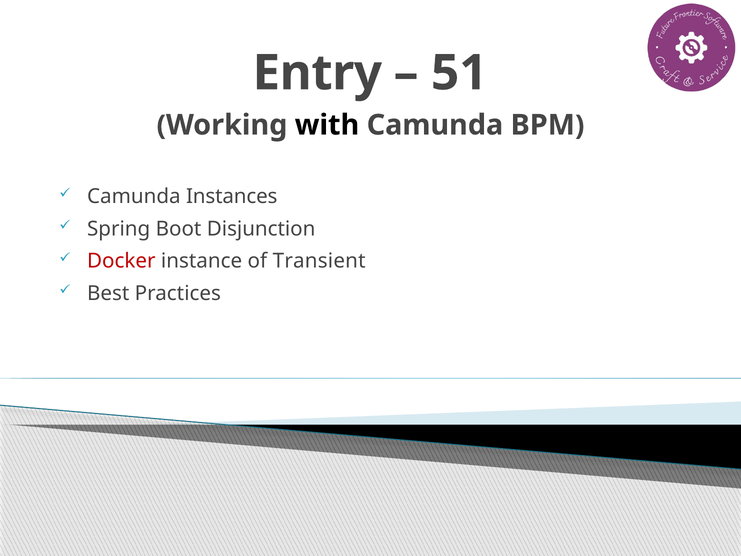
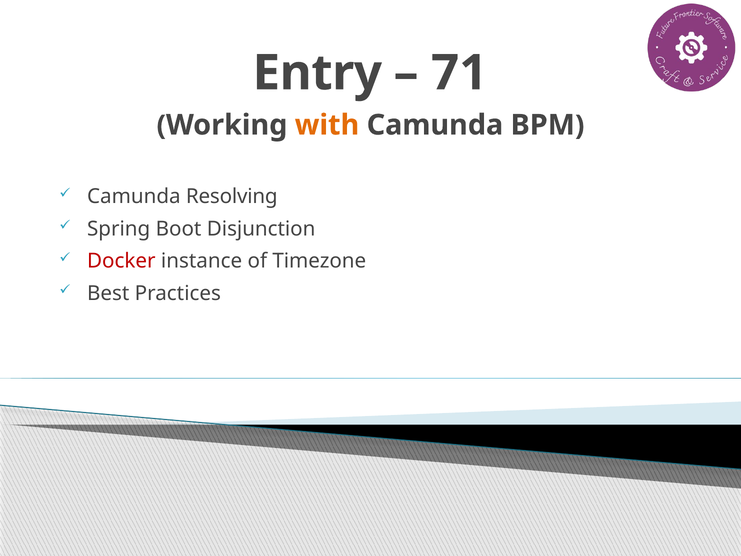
51: 51 -> 71
with colour: black -> orange
Instances: Instances -> Resolving
Transient: Transient -> Timezone
